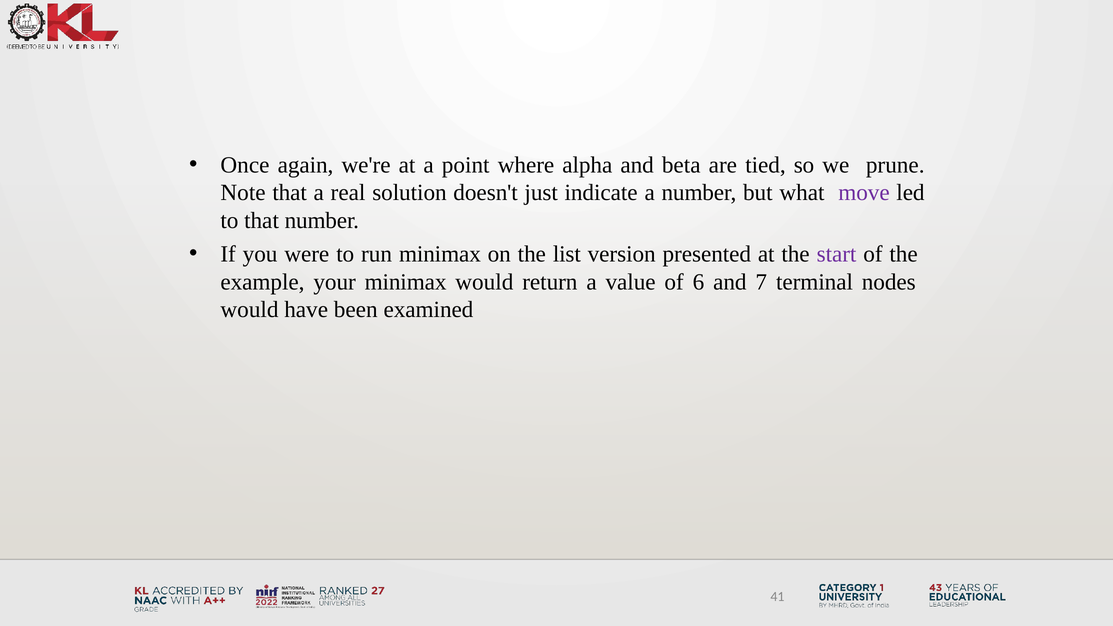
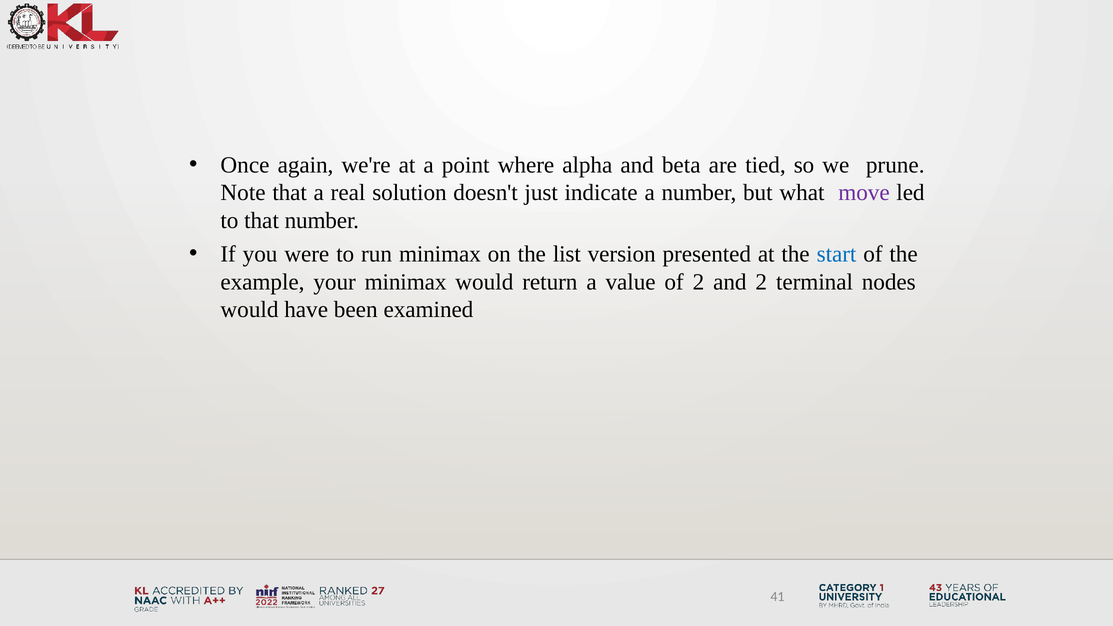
start colour: purple -> blue
of 6: 6 -> 2
and 7: 7 -> 2
